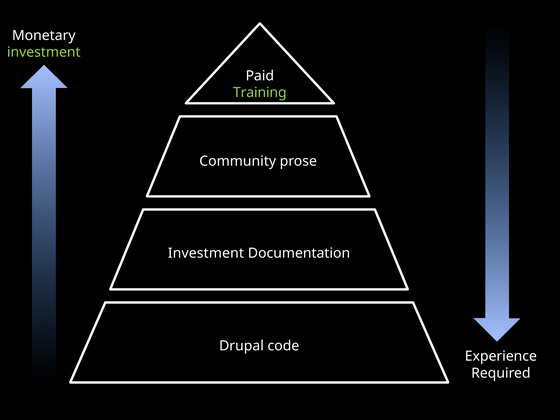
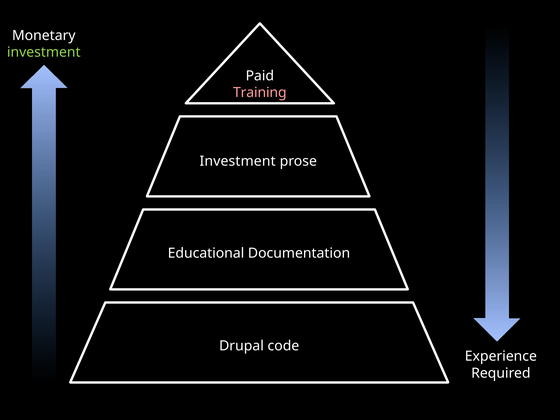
Training colour: light green -> pink
Community at (238, 161): Community -> Investment
Investment at (206, 253): Investment -> Educational
